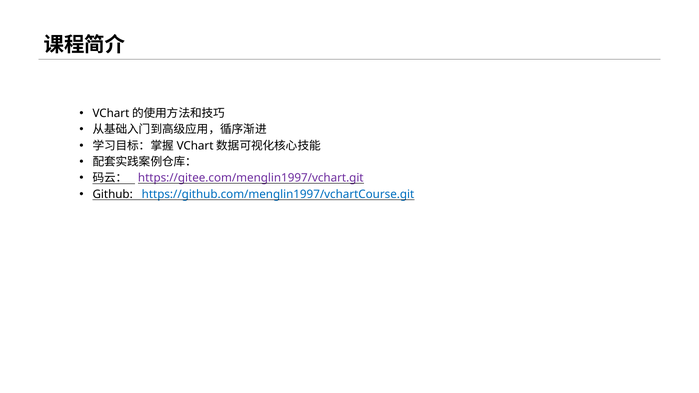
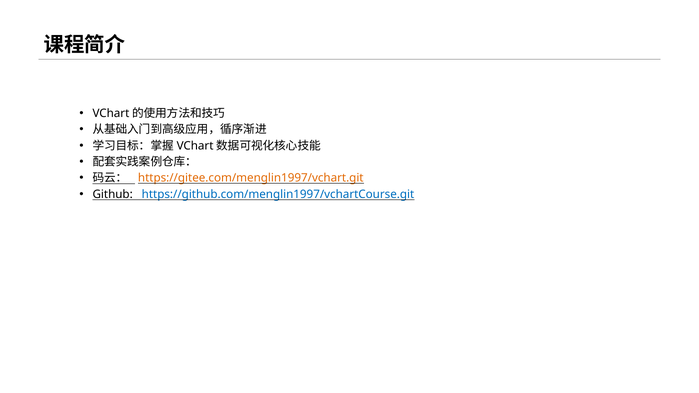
https://gitee.com/menglin1997/vchart.git colour: purple -> orange
